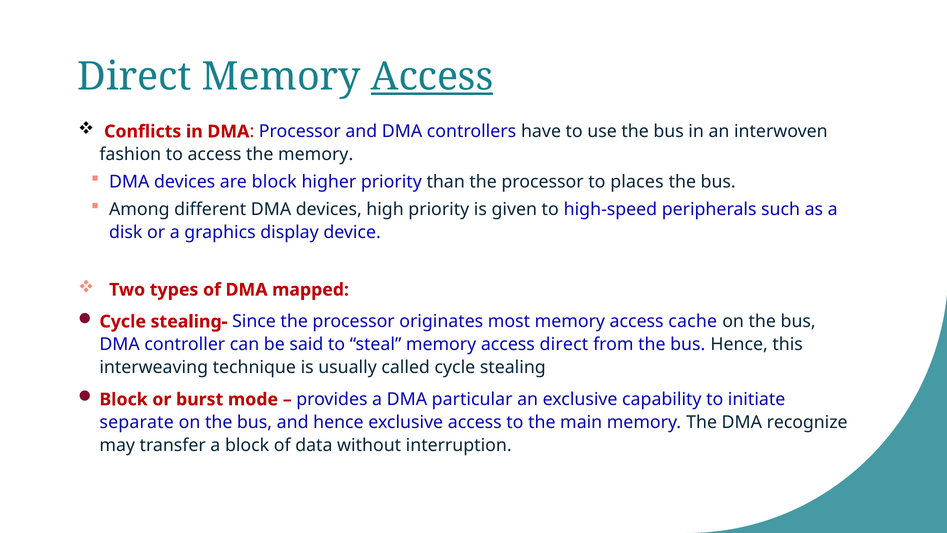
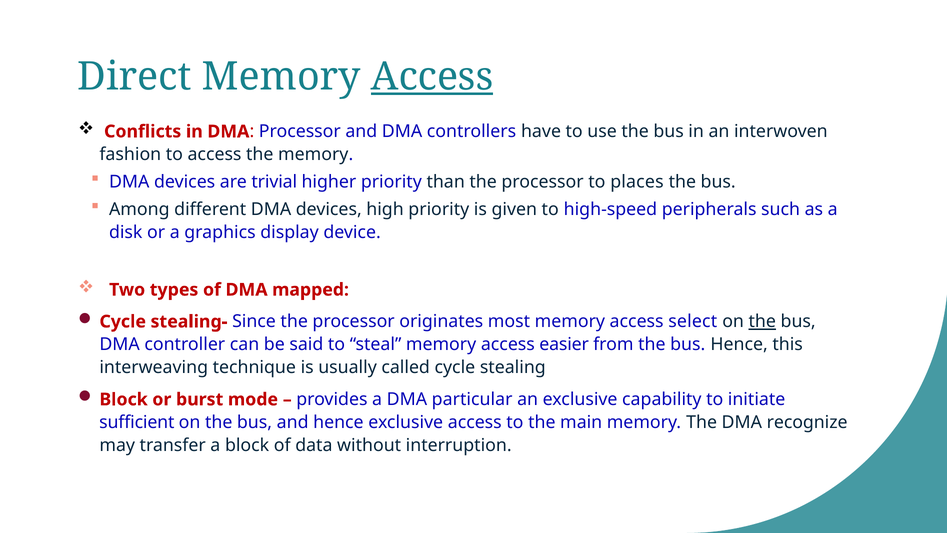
are block: block -> trivial
cache: cache -> select
the at (762, 321) underline: none -> present
access direct: direct -> easier
separate: separate -> sufficient
